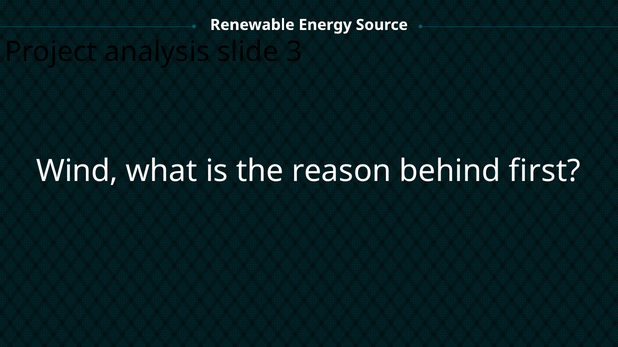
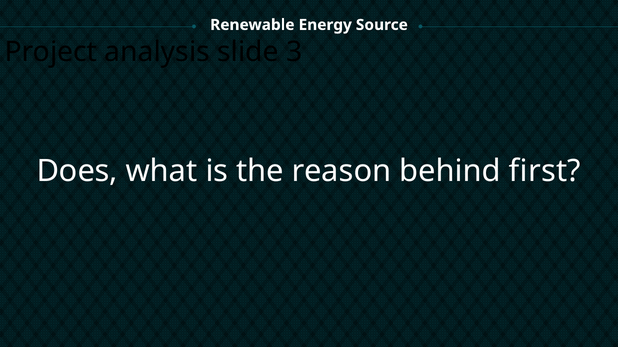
Wind: Wind -> Does
